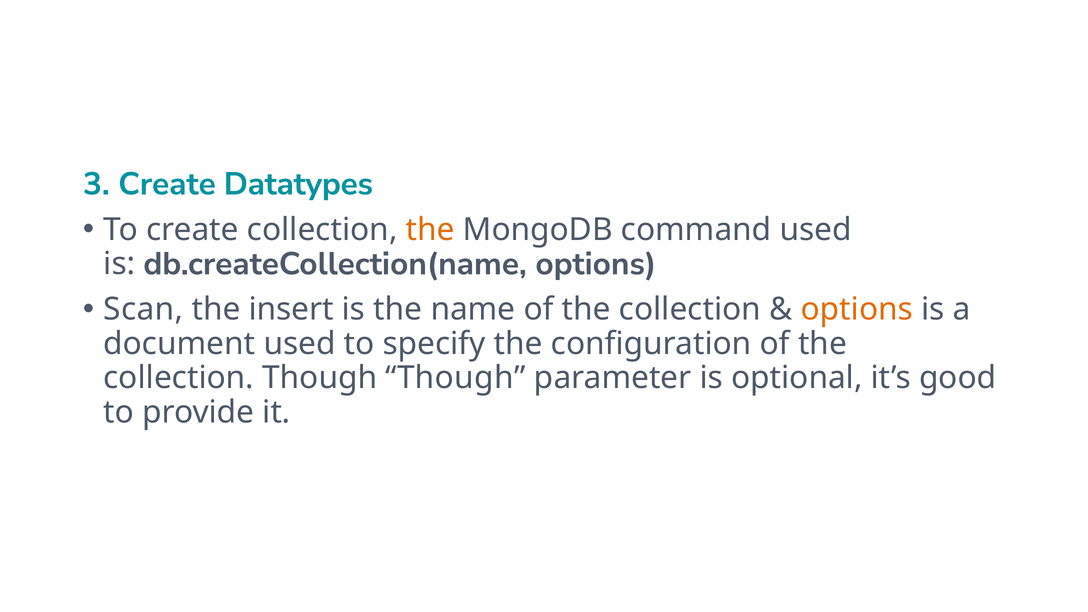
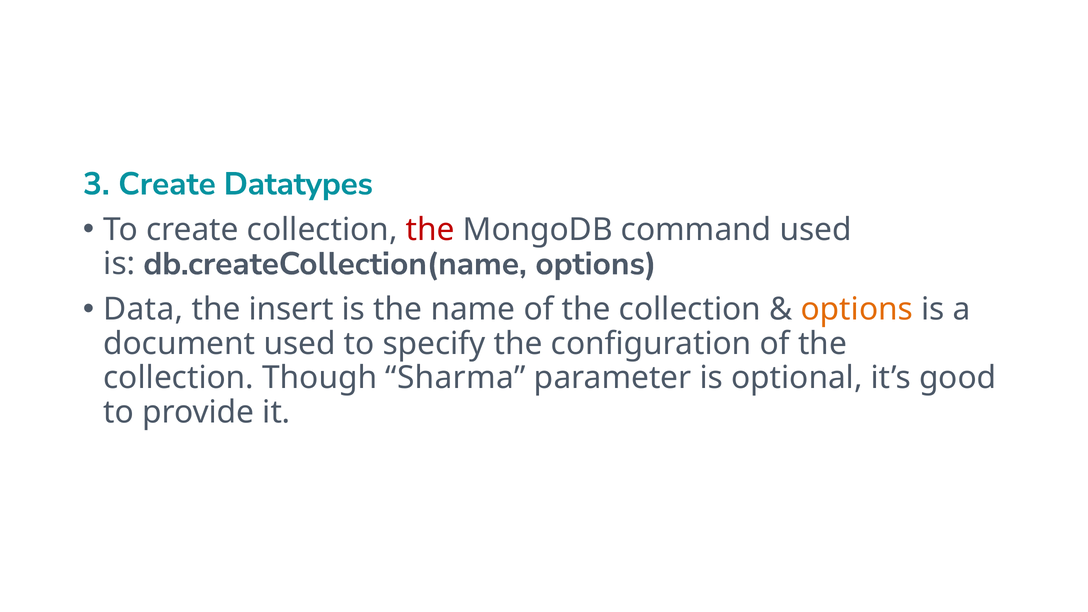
the at (430, 230) colour: orange -> red
Scan: Scan -> Data
Though Though: Though -> Sharma
